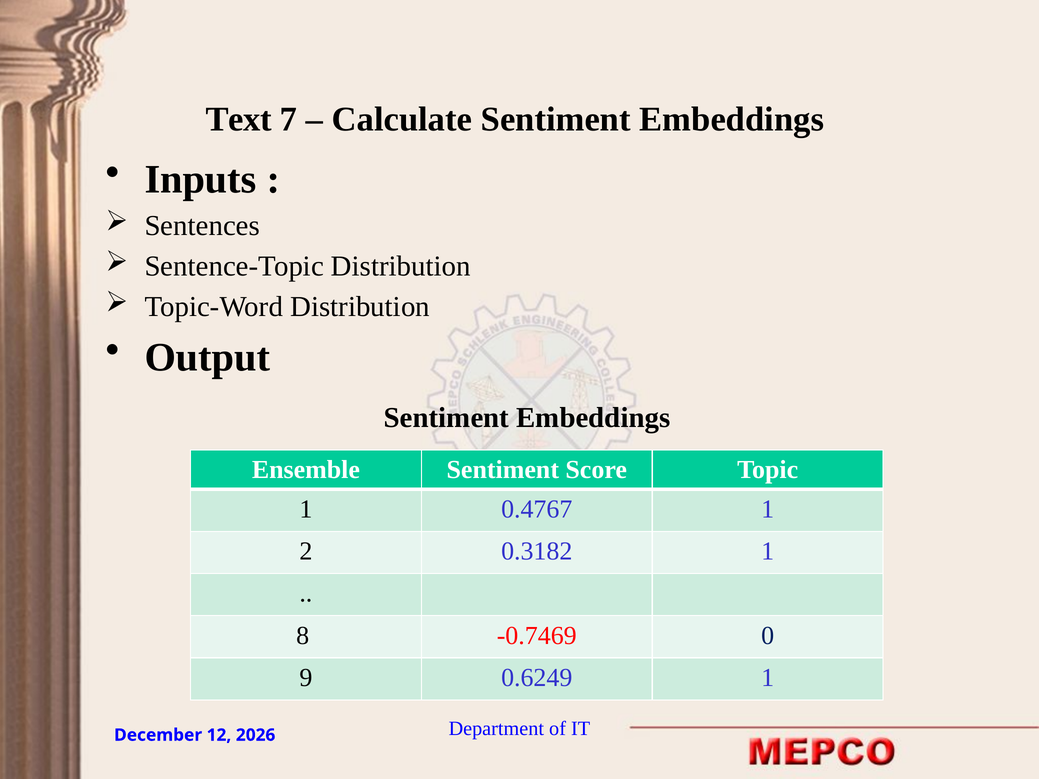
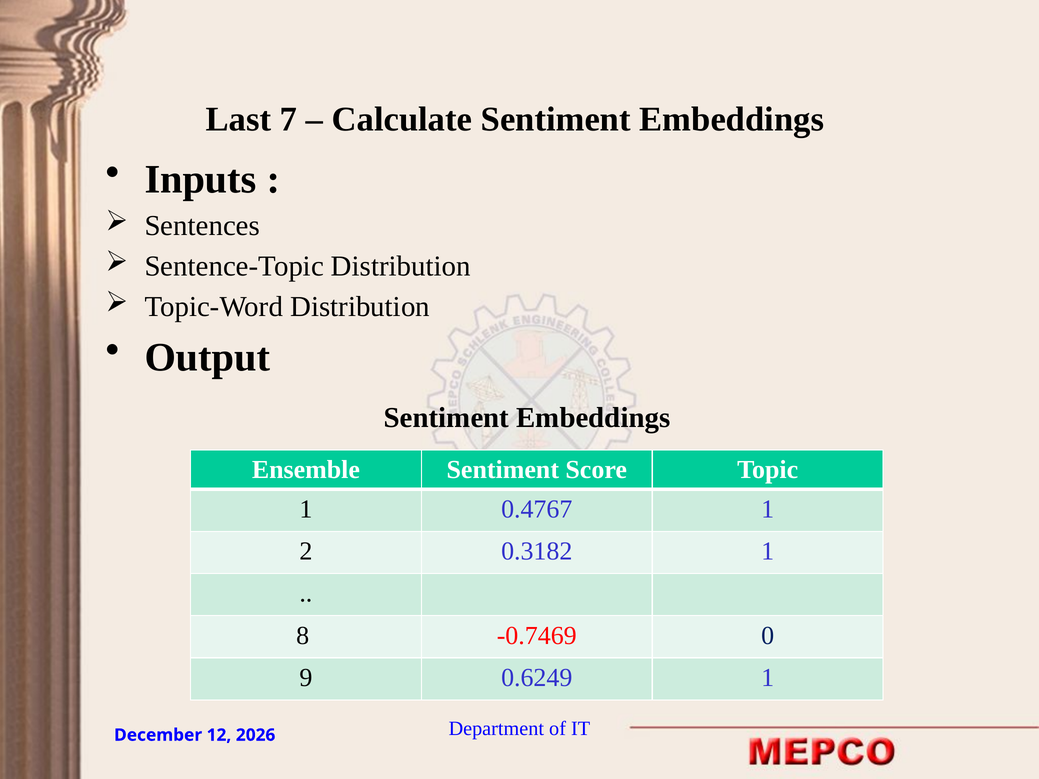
Text: Text -> Last
